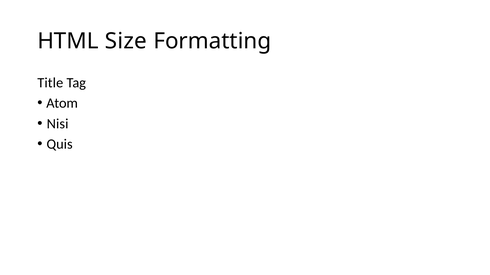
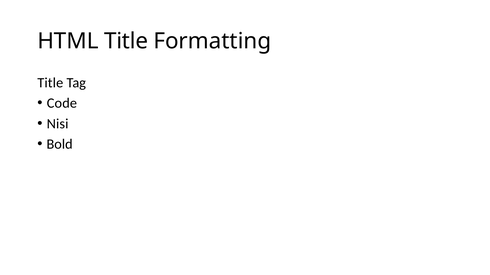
HTML Size: Size -> Title
Atom: Atom -> Code
Quis: Quis -> Bold
